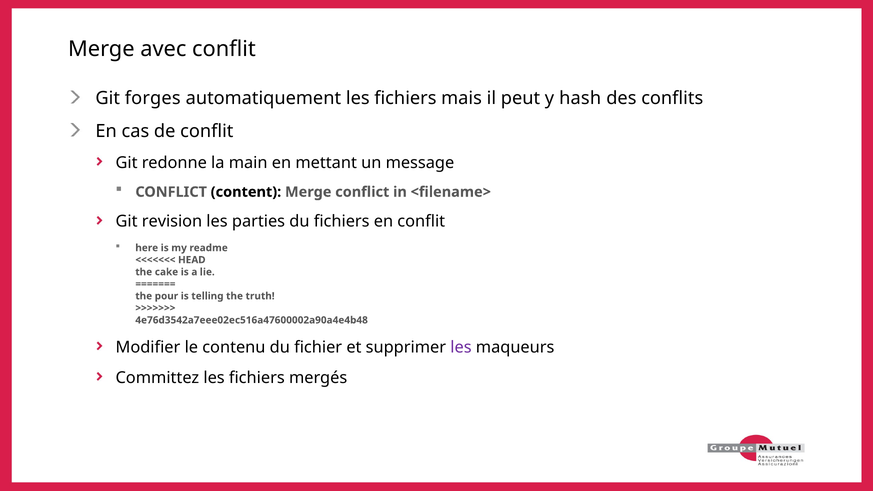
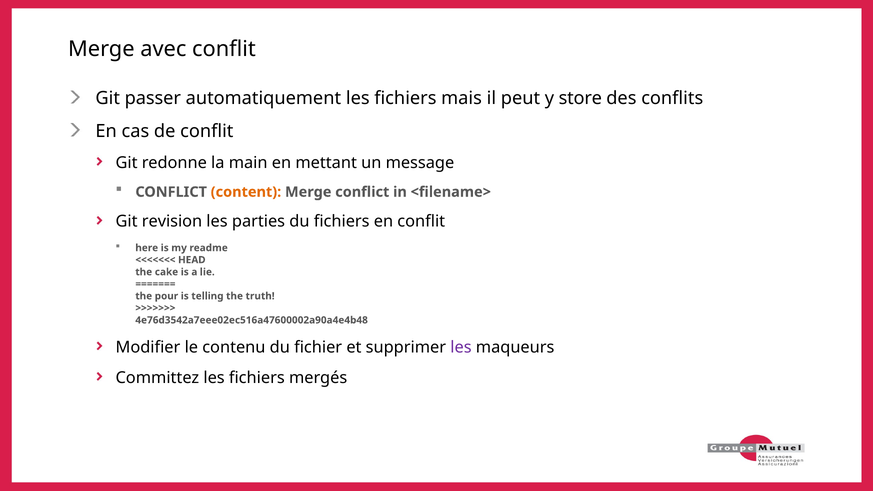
forges: forges -> passer
hash: hash -> store
content colour: black -> orange
